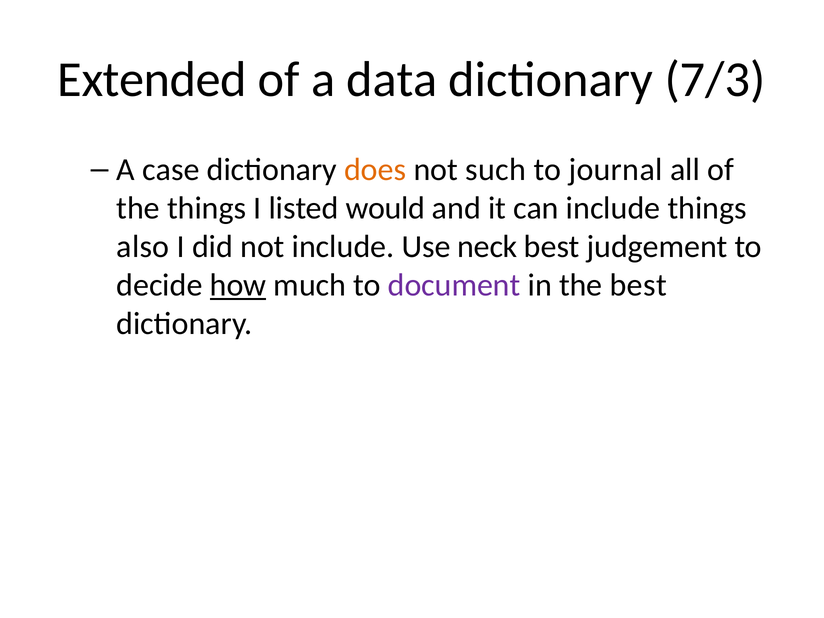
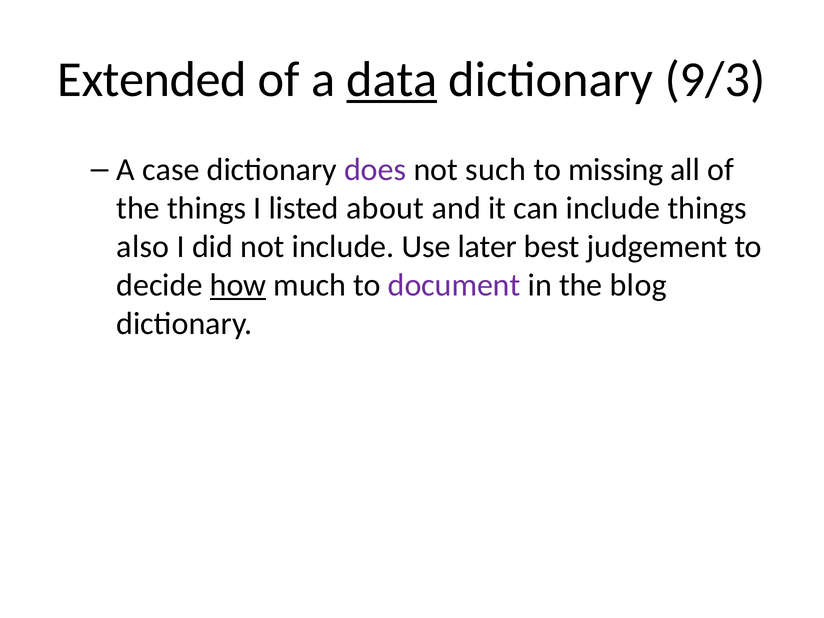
data underline: none -> present
7/3: 7/3 -> 9/3
does colour: orange -> purple
journal: journal -> missing
would: would -> about
neck: neck -> later
the best: best -> blog
